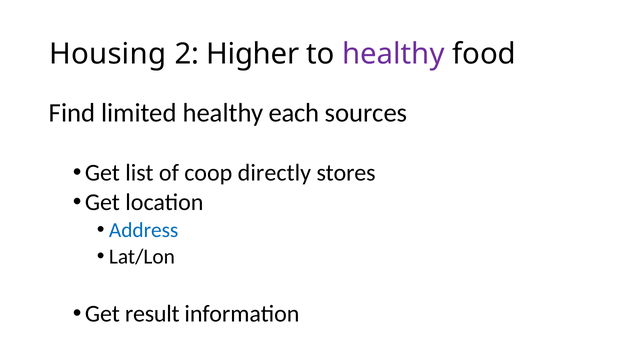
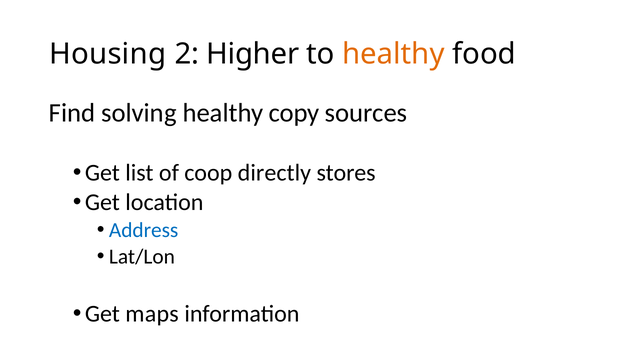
healthy at (393, 54) colour: purple -> orange
limited: limited -> solving
each: each -> copy
result: result -> maps
